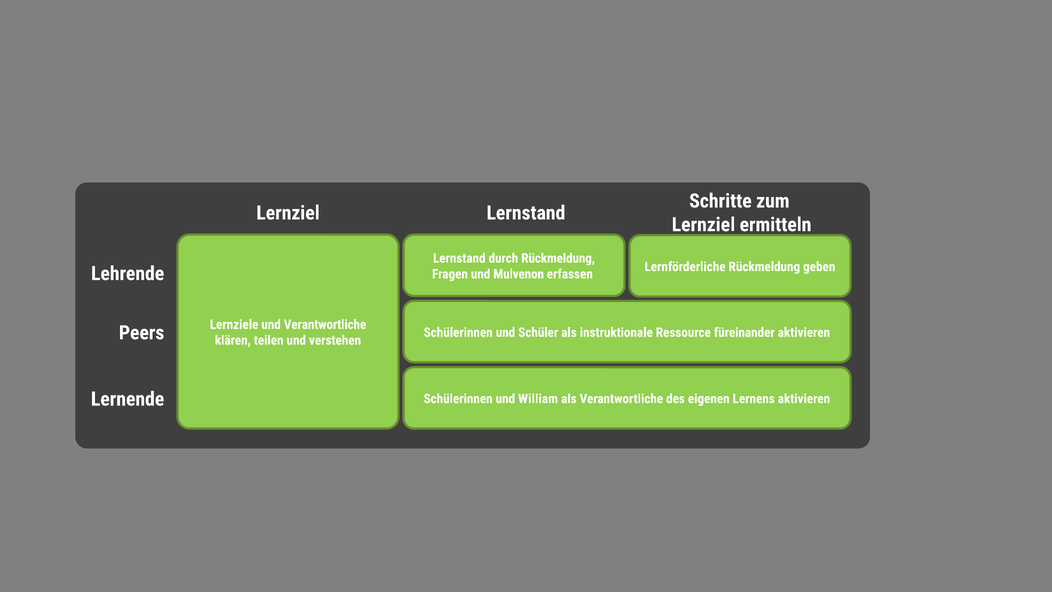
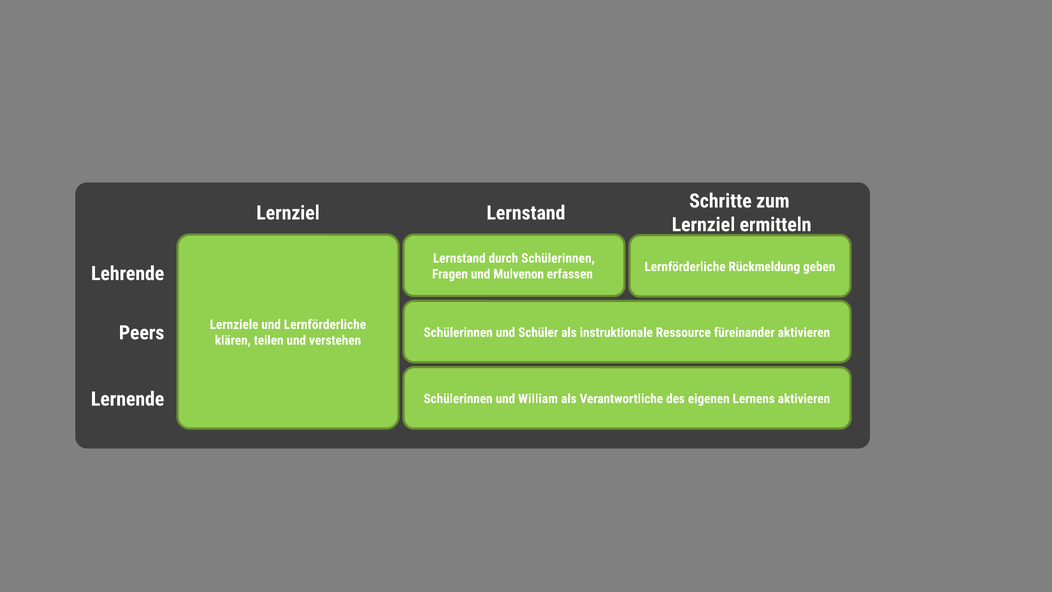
durch Rückmeldung: Rückmeldung -> Schülerinnen
und Verantwortliche: Verantwortliche -> Lernförderliche
